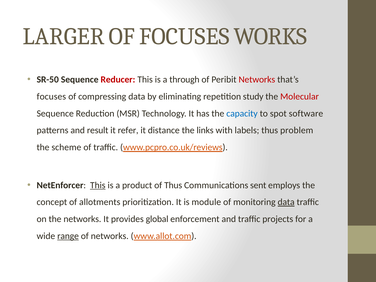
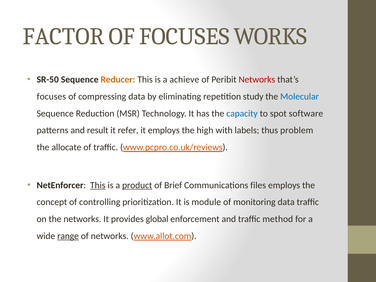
LARGER: LARGER -> FACTOR
Reducer colour: red -> orange
through: through -> achieve
Molecular colour: red -> blue
it distance: distance -> employs
links: links -> high
scheme: scheme -> allocate
product underline: none -> present
of Thus: Thus -> Brief
sent: sent -> files
allotments: allotments -> controlling
data at (286, 202) underline: present -> none
projects: projects -> method
